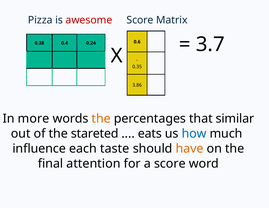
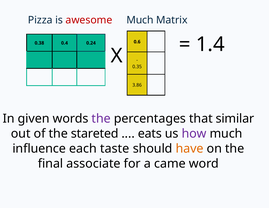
Score at (140, 20): Score -> Much
3.7: 3.7 -> 1.4
more: more -> given
the at (101, 118) colour: orange -> purple
how colour: blue -> purple
attention: attention -> associate
a score: score -> came
